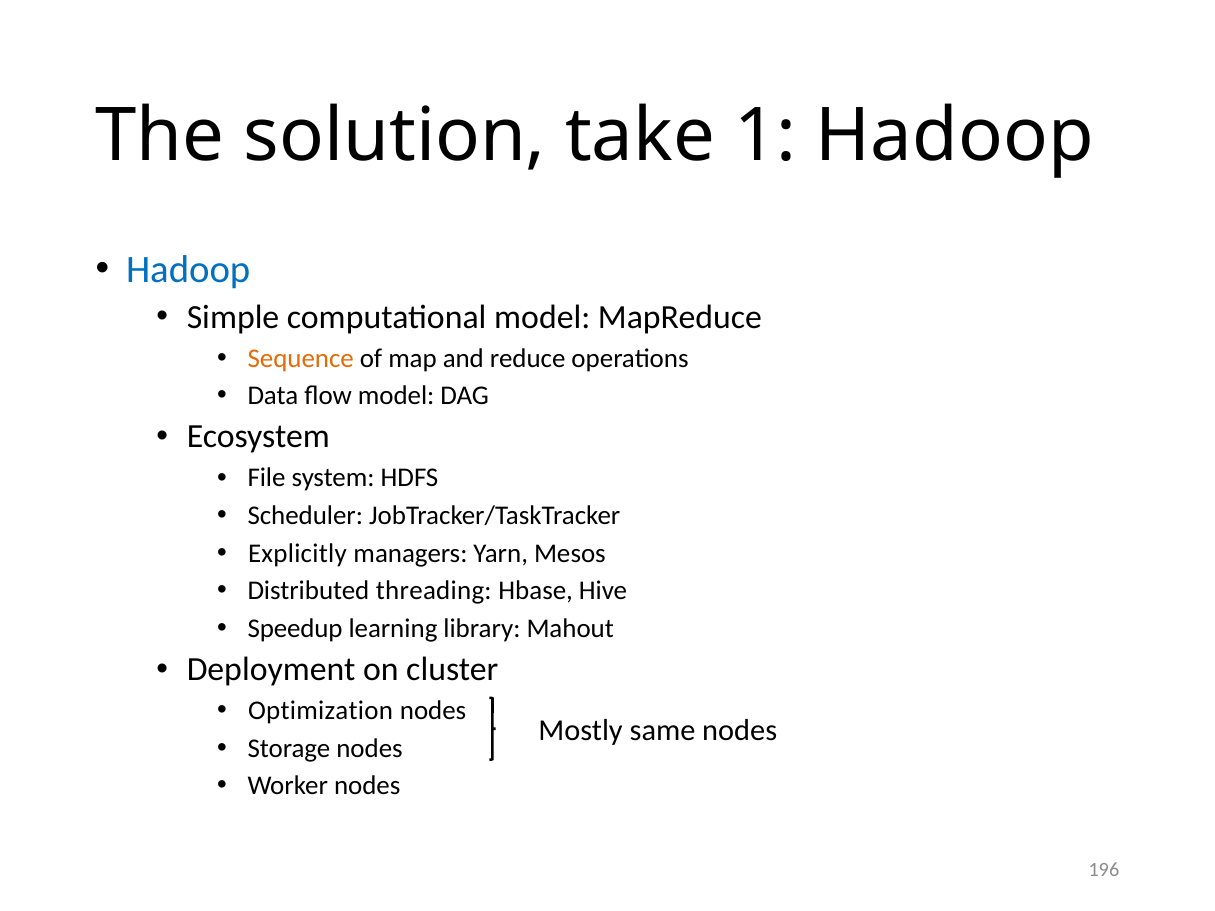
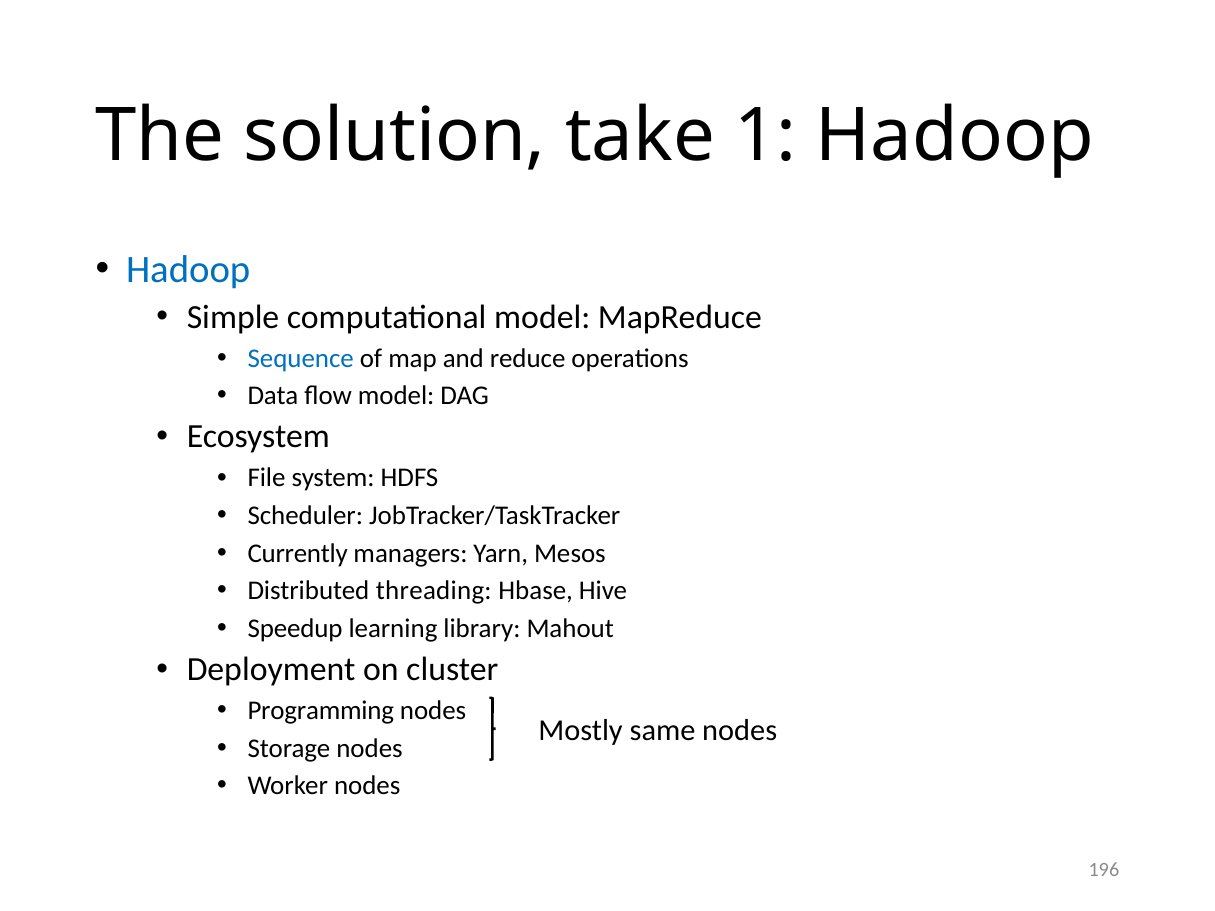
Sequence colour: orange -> blue
Explicitly: Explicitly -> Currently
Optimization: Optimization -> Programming
